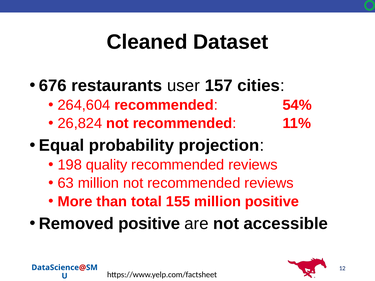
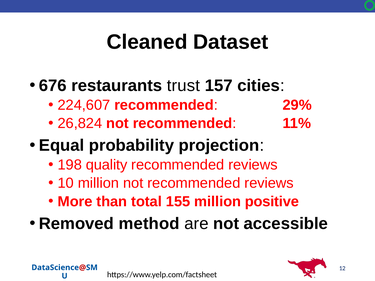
user: user -> trust
264,604: 264,604 -> 224,607
54%: 54% -> 29%
63: 63 -> 10
Removed positive: positive -> method
